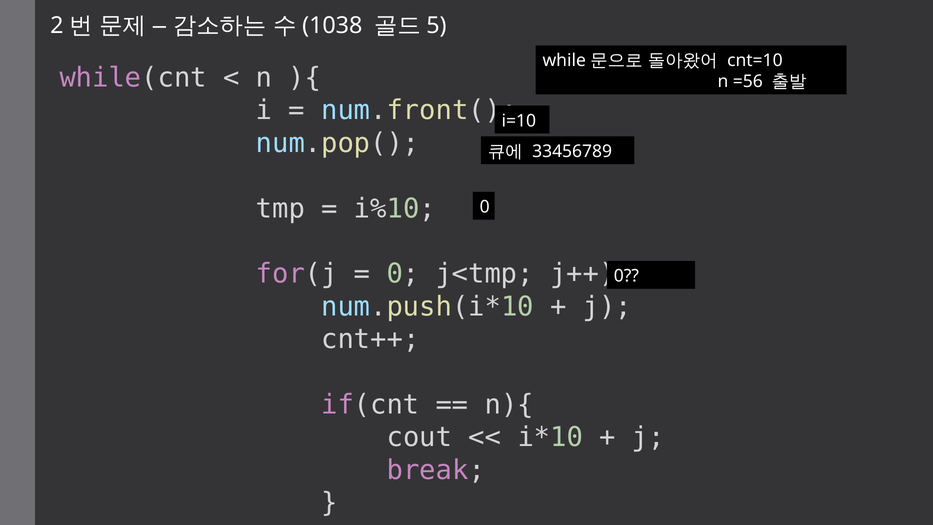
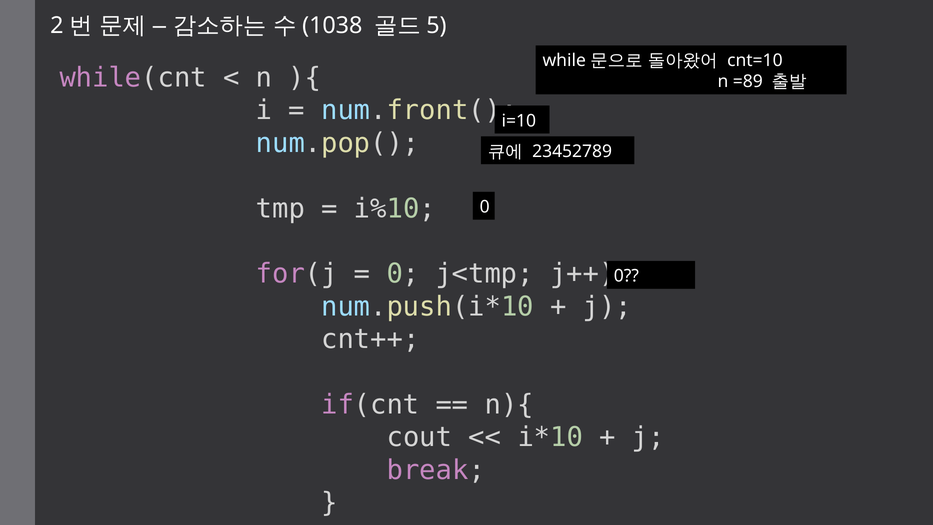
=56: =56 -> =89
33456789: 33456789 -> 23452789
